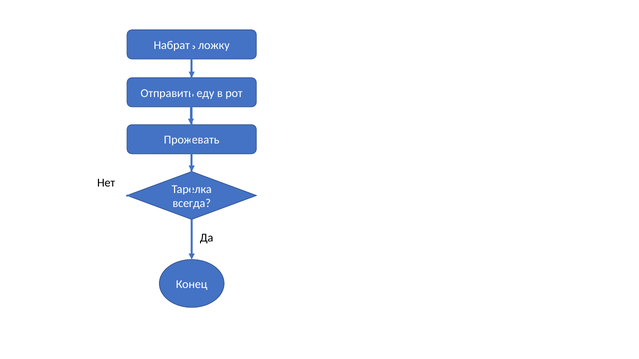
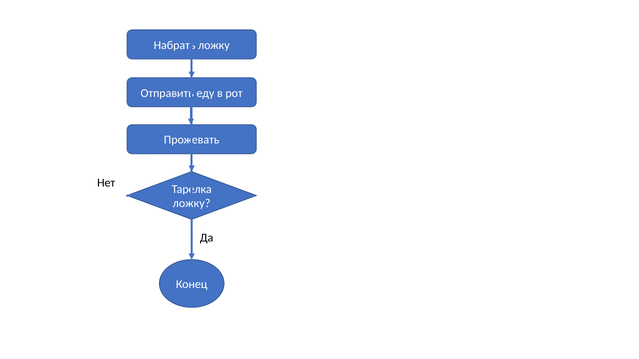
всегда at (192, 204): всегда -> ложку
